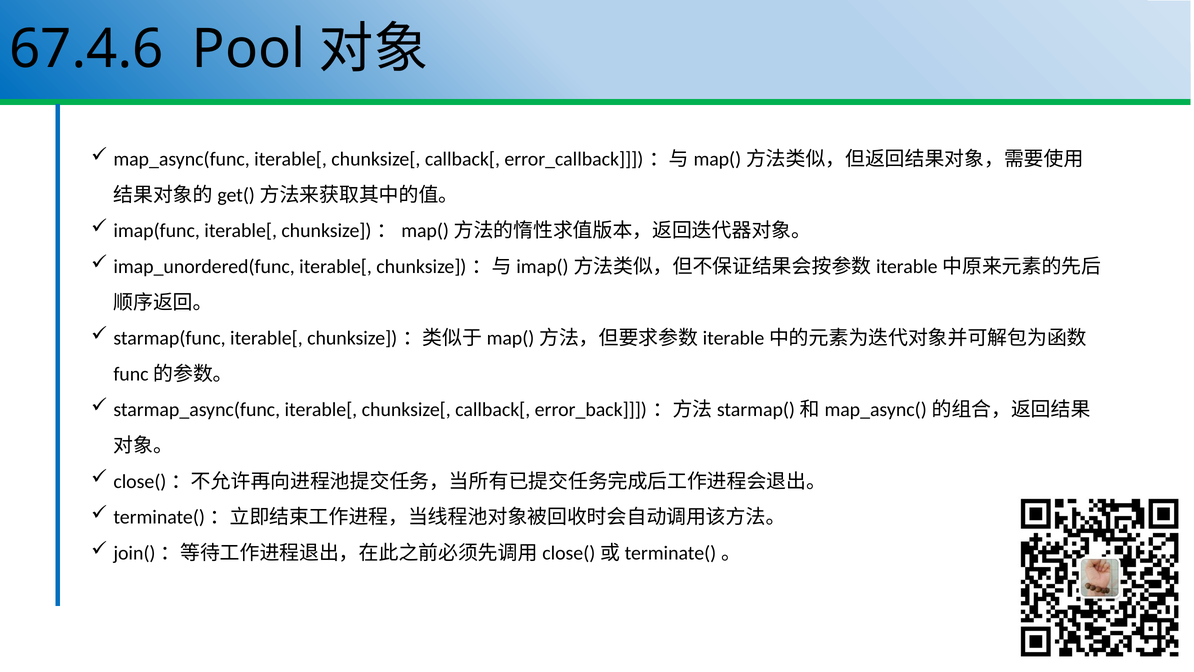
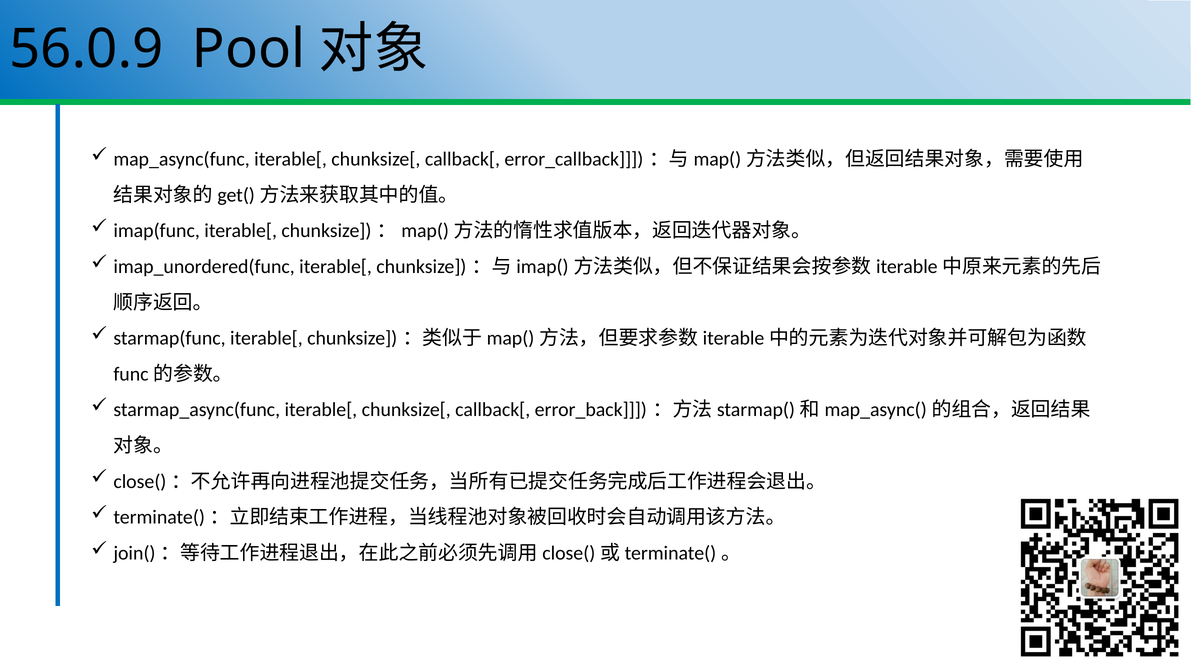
67.4.6: 67.4.6 -> 56.0.9
